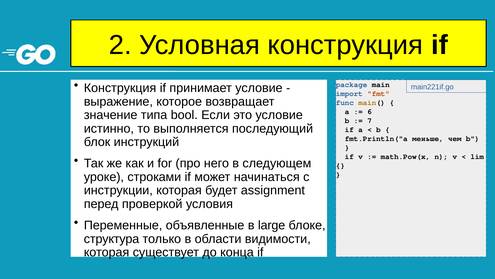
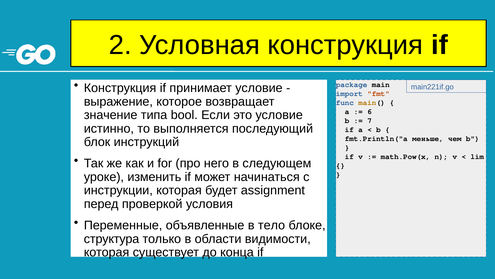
строками: строками -> изменить
large: large -> тело
